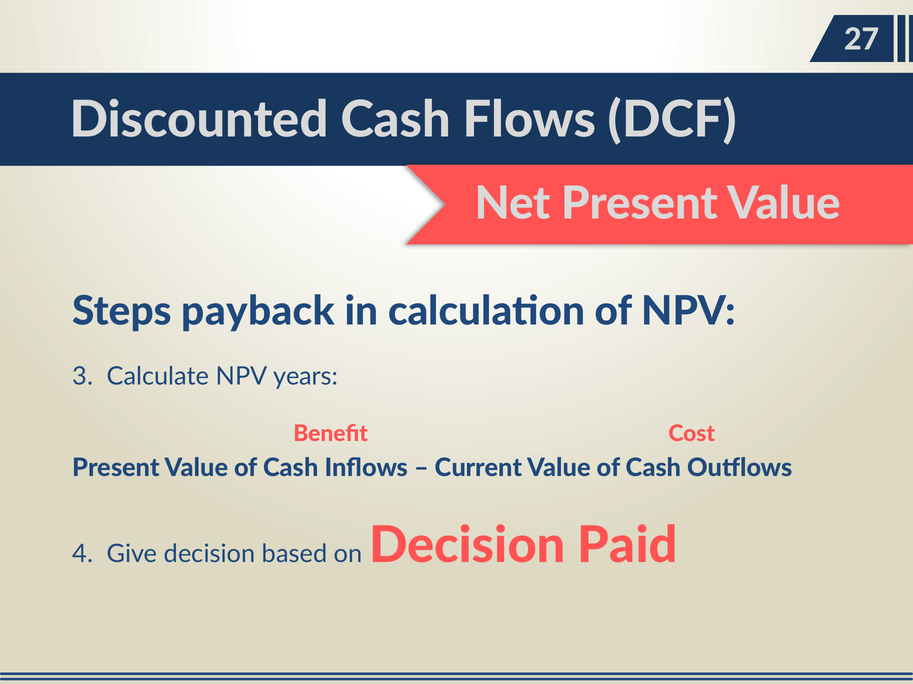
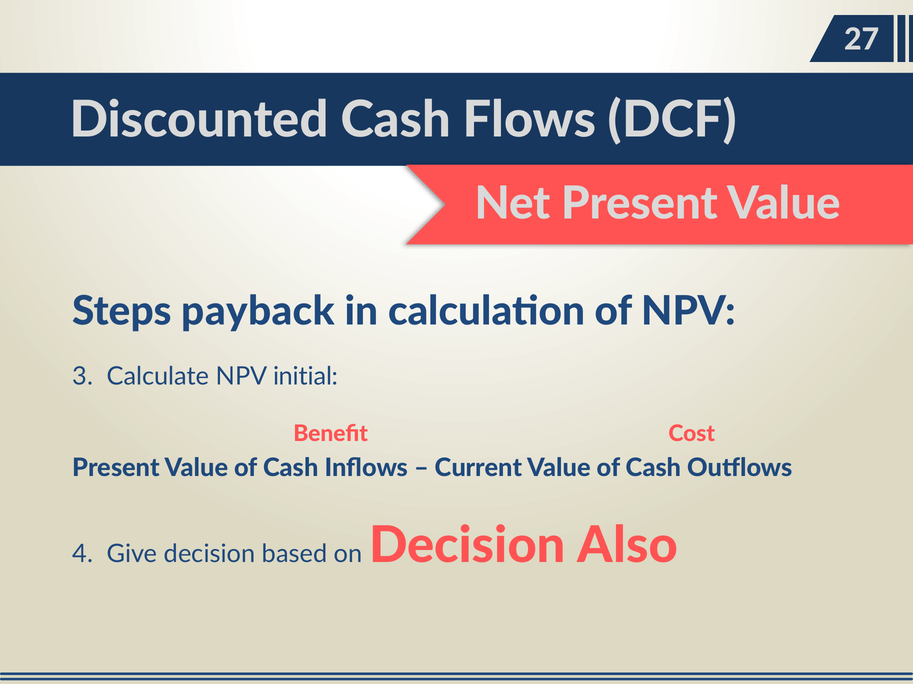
years: years -> initial
Paid: Paid -> Also
